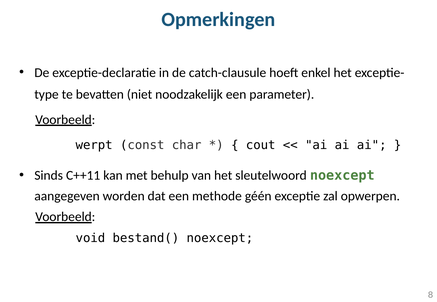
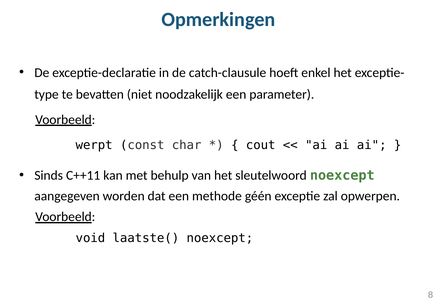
bestand(: bestand( -> laatste(
